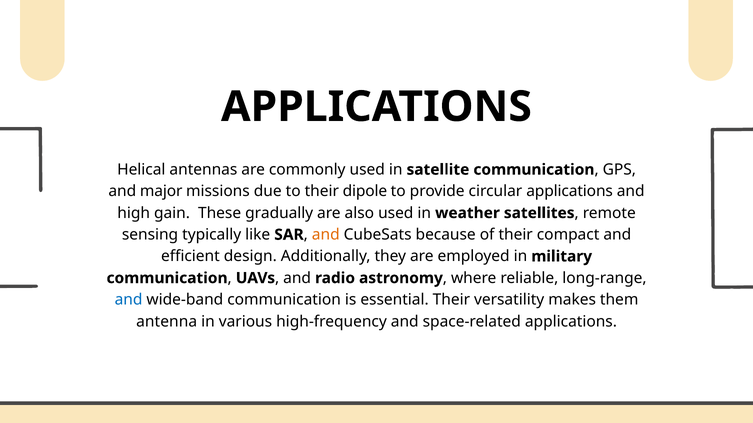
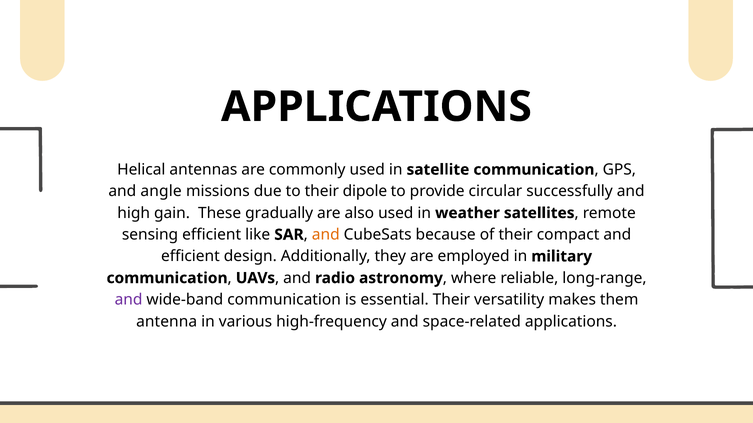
major: major -> angle
circular applications: applications -> successfully
sensing typically: typically -> efficient
and at (129, 300) colour: blue -> purple
